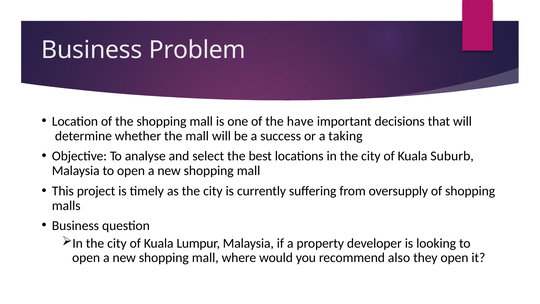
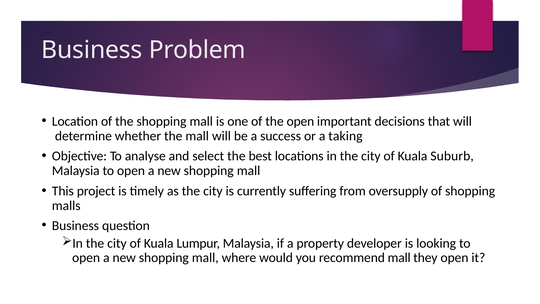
the have: have -> open
recommend also: also -> mall
